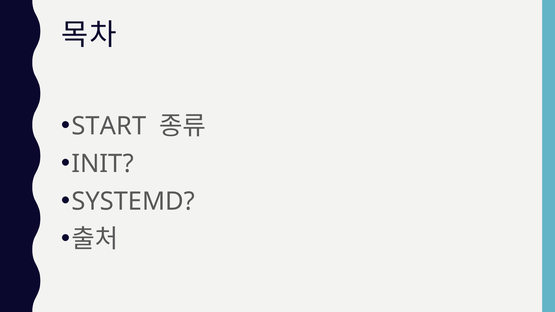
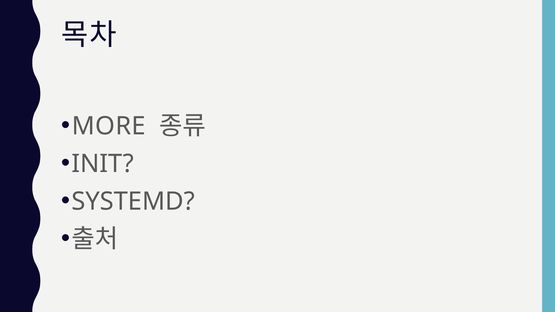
START: START -> MORE
